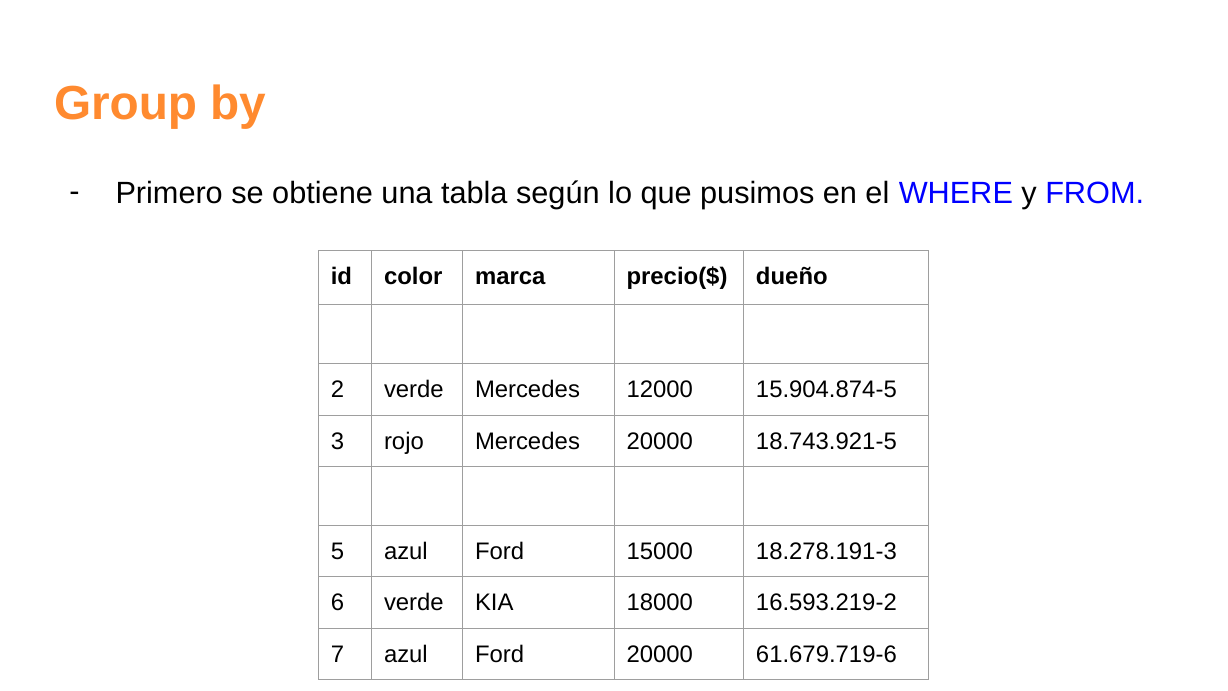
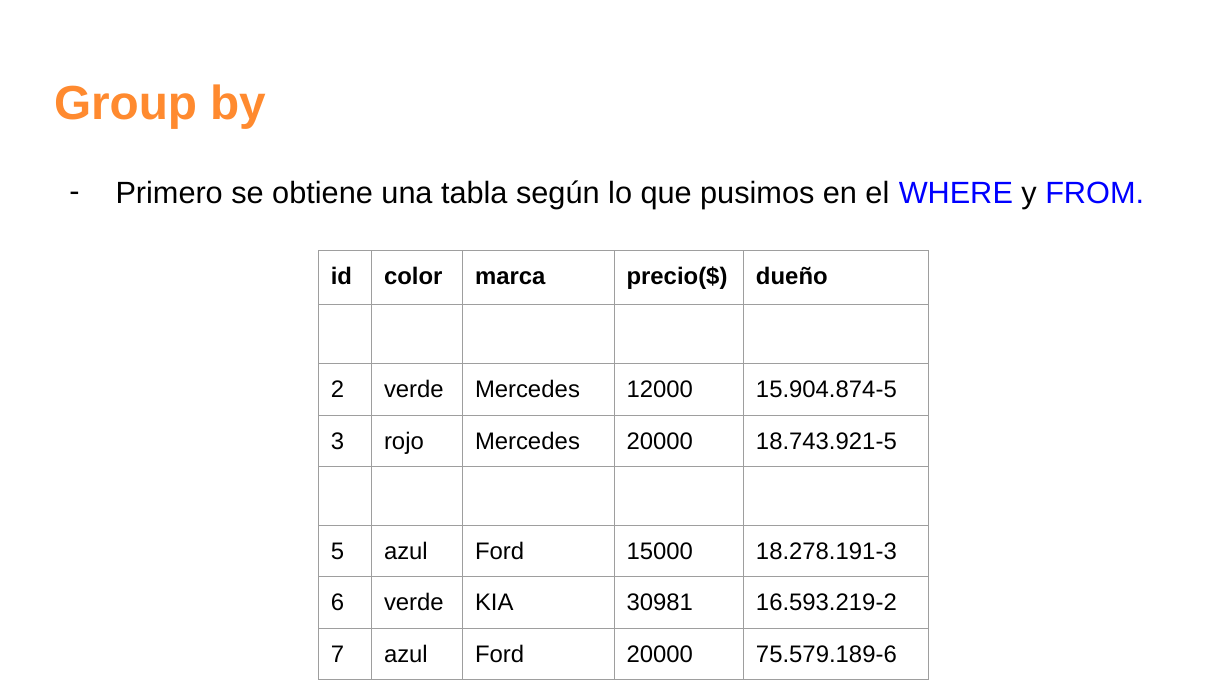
18000: 18000 -> 30981
61.679.719-6: 61.679.719-6 -> 75.579.189-6
